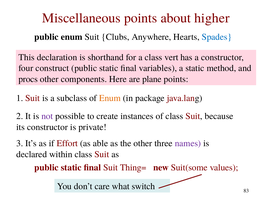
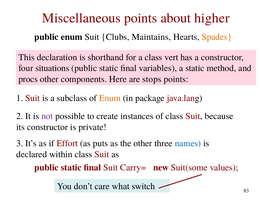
Anywhere: Anywhere -> Maintains
Spades colour: blue -> orange
construct: construct -> situations
plane: plane -> stops
able: able -> puts
names colour: purple -> blue
Thing=: Thing= -> Carry=
